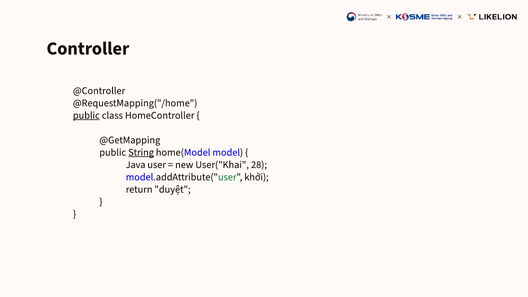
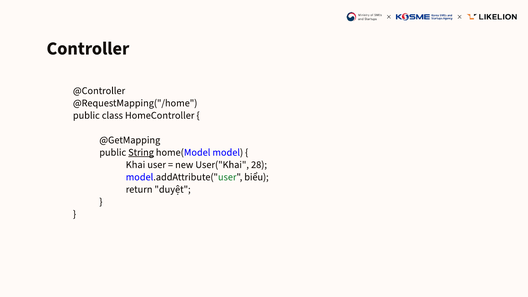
public at (86, 115) underline: present -> none
Java: Java -> Khai
khởi: khởi -> biểu
